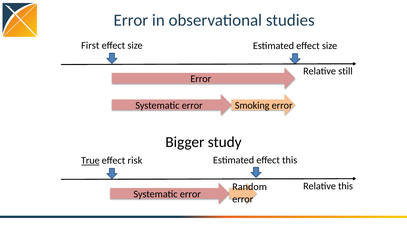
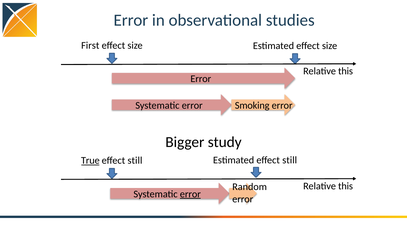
still at (345, 71): still -> this
risk at (135, 161): risk -> still
Estimated effect this: this -> still
error at (190, 194) underline: none -> present
